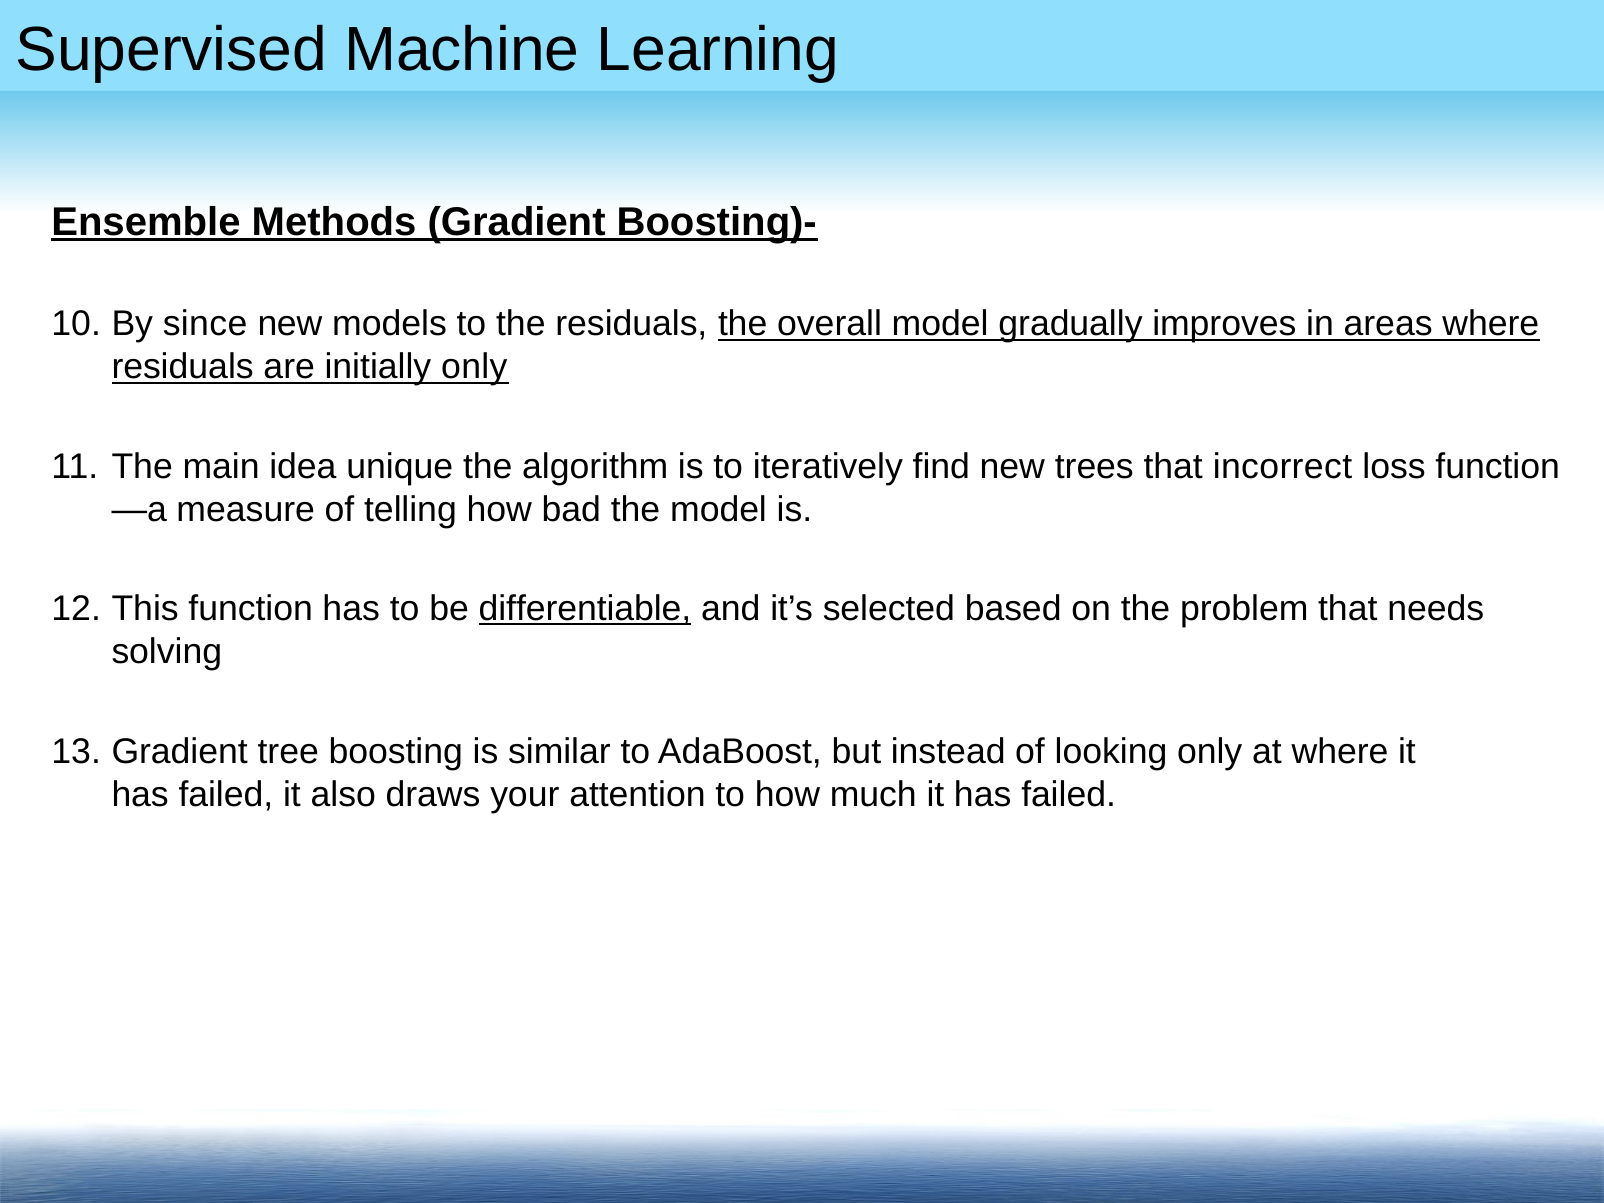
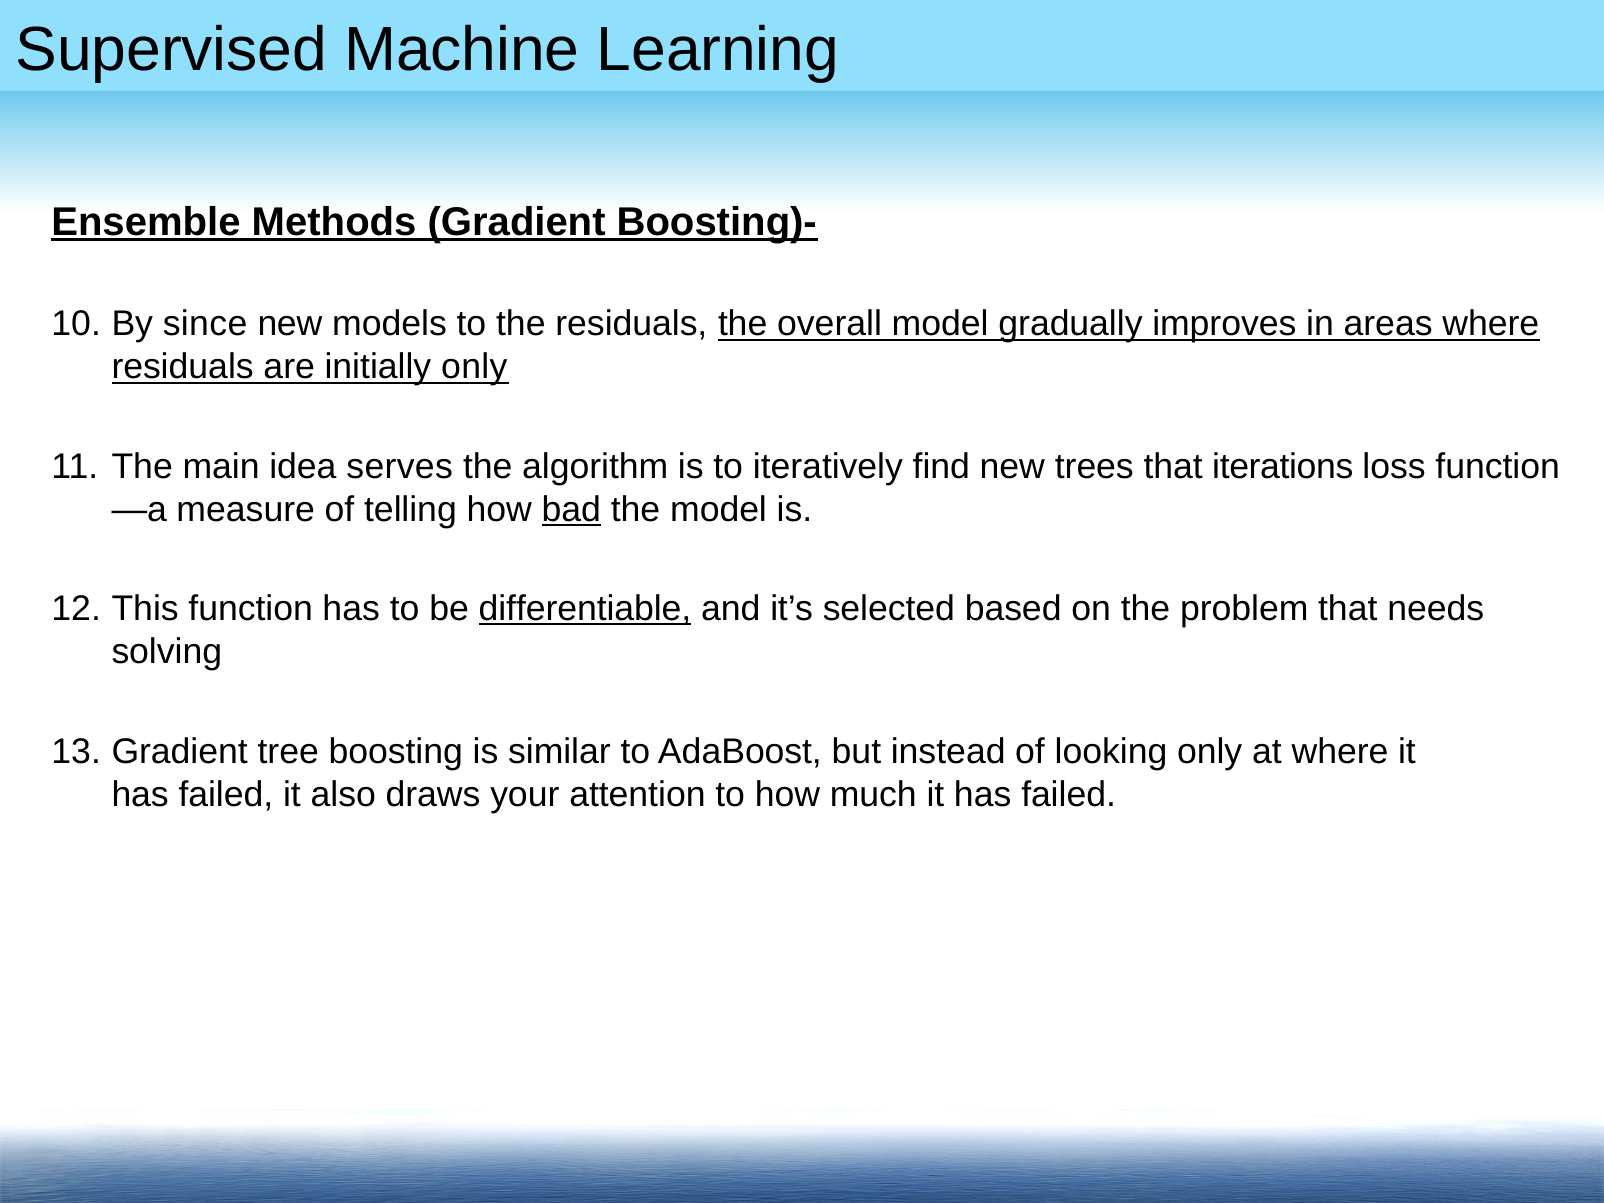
unique: unique -> serves
incorrect: incorrect -> iterations
bad underline: none -> present
